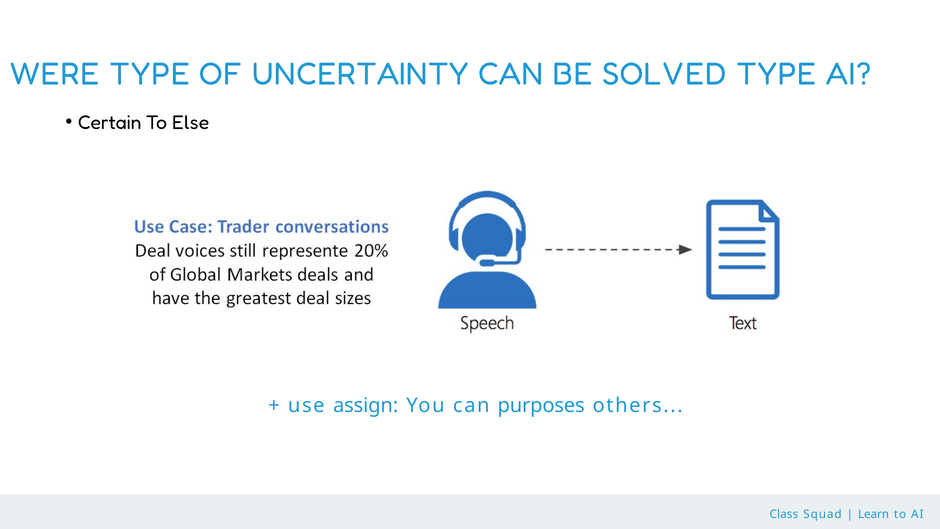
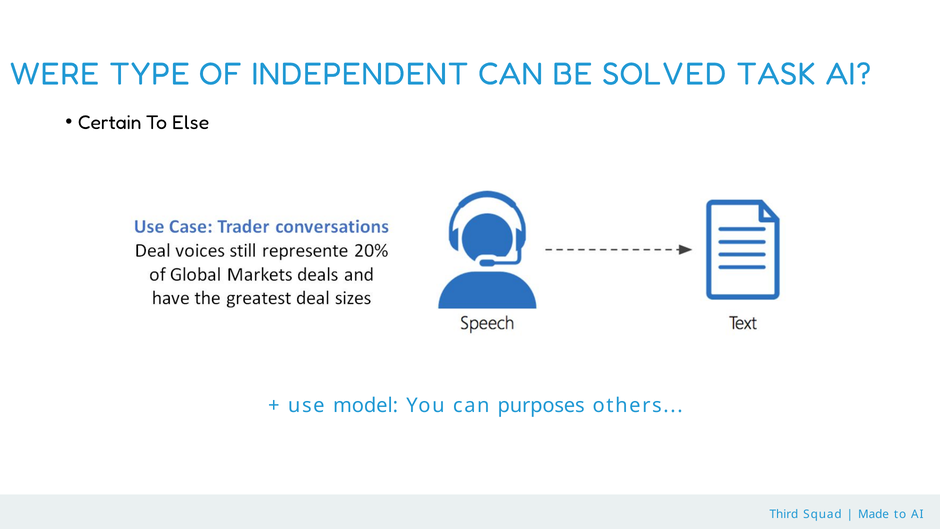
UNCERTAINTY: UNCERTAINTY -> INDEPENDENT
SOLVED TYPE: TYPE -> TASK
assign: assign -> model
Class: Class -> Third
Learn: Learn -> Made
